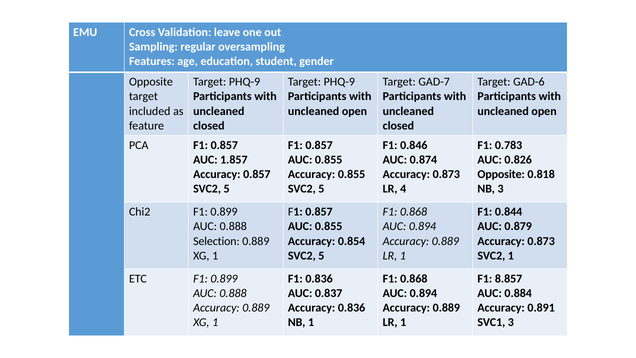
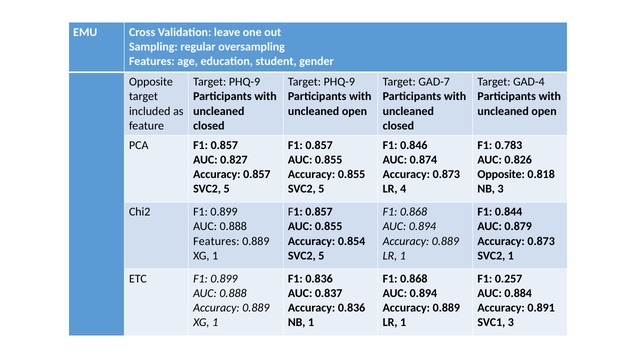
GAD-6: GAD-6 -> GAD-4
1.857: 1.857 -> 0.827
Selection at (216, 241): Selection -> Features
8.857: 8.857 -> 0.257
